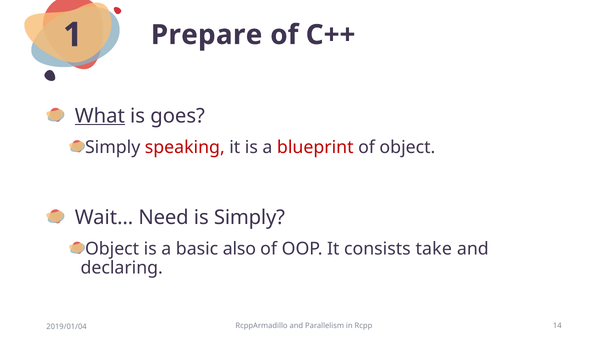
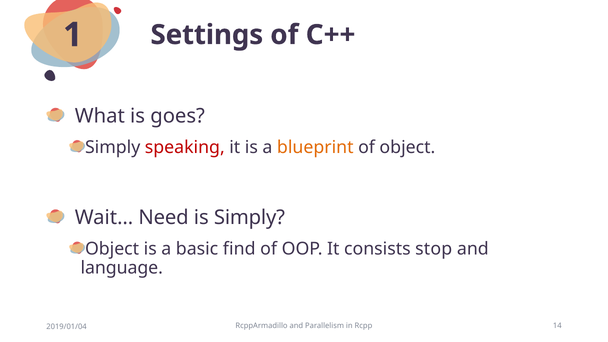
Prepare: Prepare -> Settings
What underline: present -> none
blueprint colour: red -> orange
also: also -> find
take: take -> stop
declaring: declaring -> language
